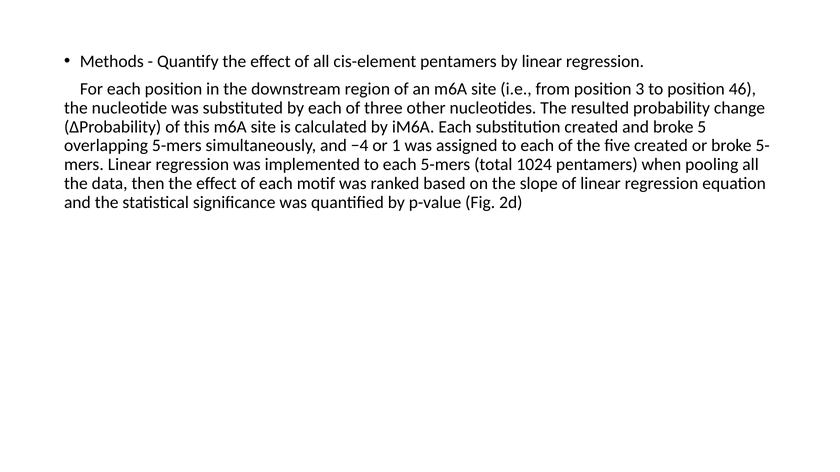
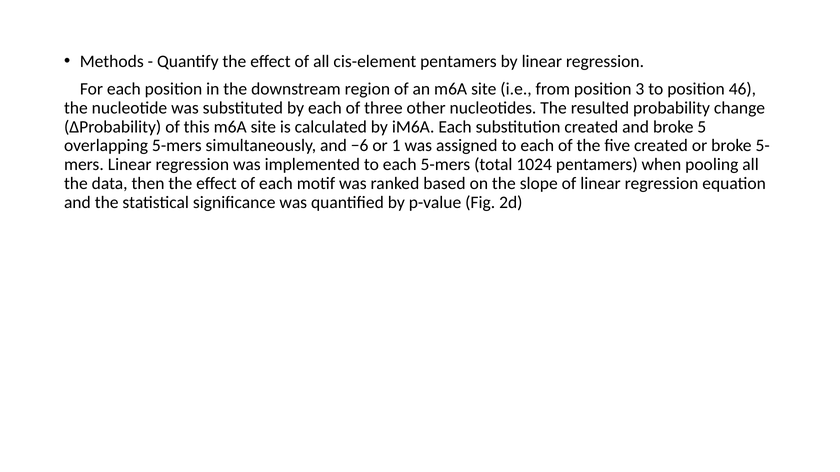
−4: −4 -> −6
